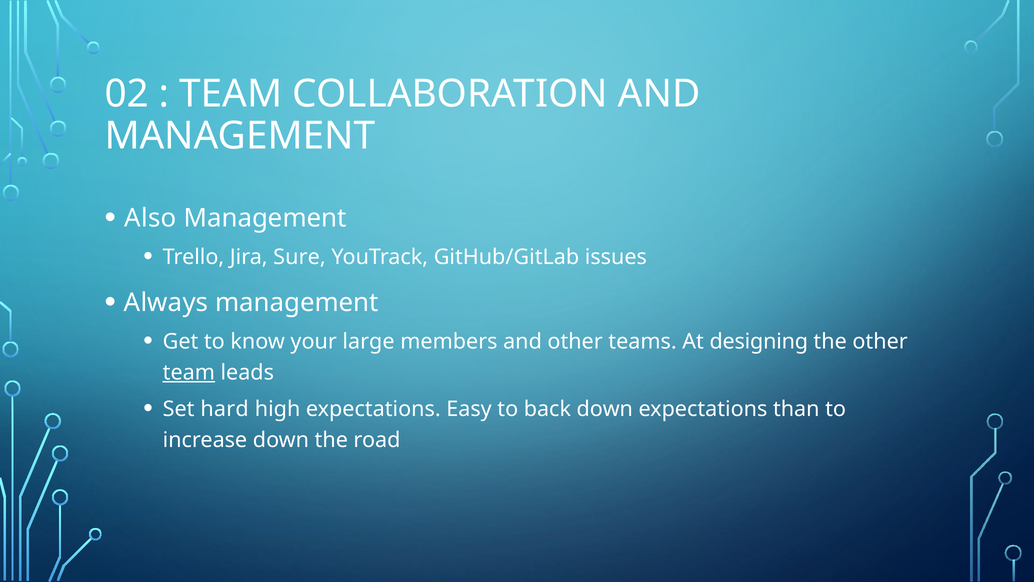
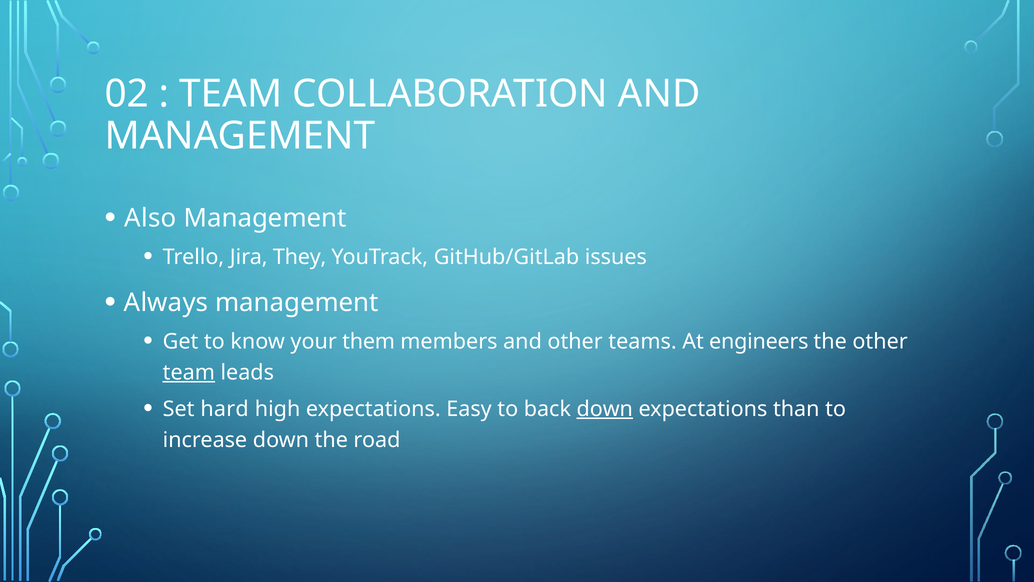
Sure: Sure -> They
large: large -> them
designing: designing -> engineers
down at (605, 409) underline: none -> present
